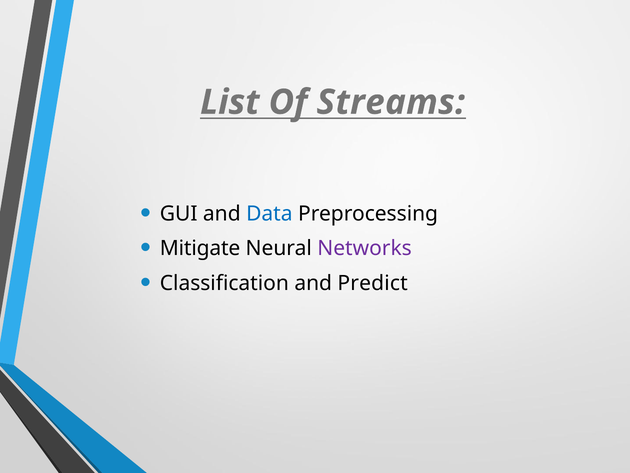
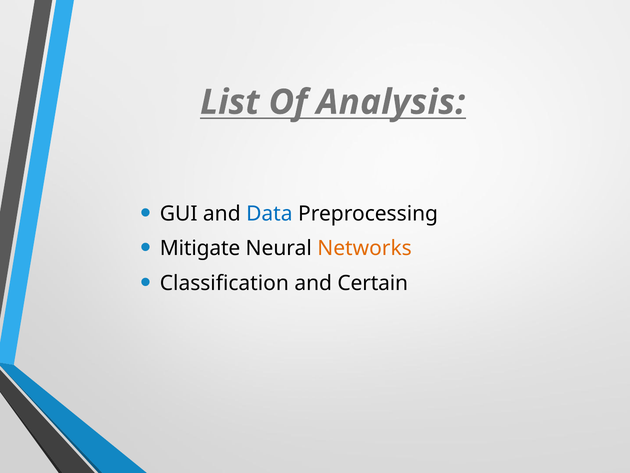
Streams: Streams -> Analysis
Networks colour: purple -> orange
Predict: Predict -> Certain
